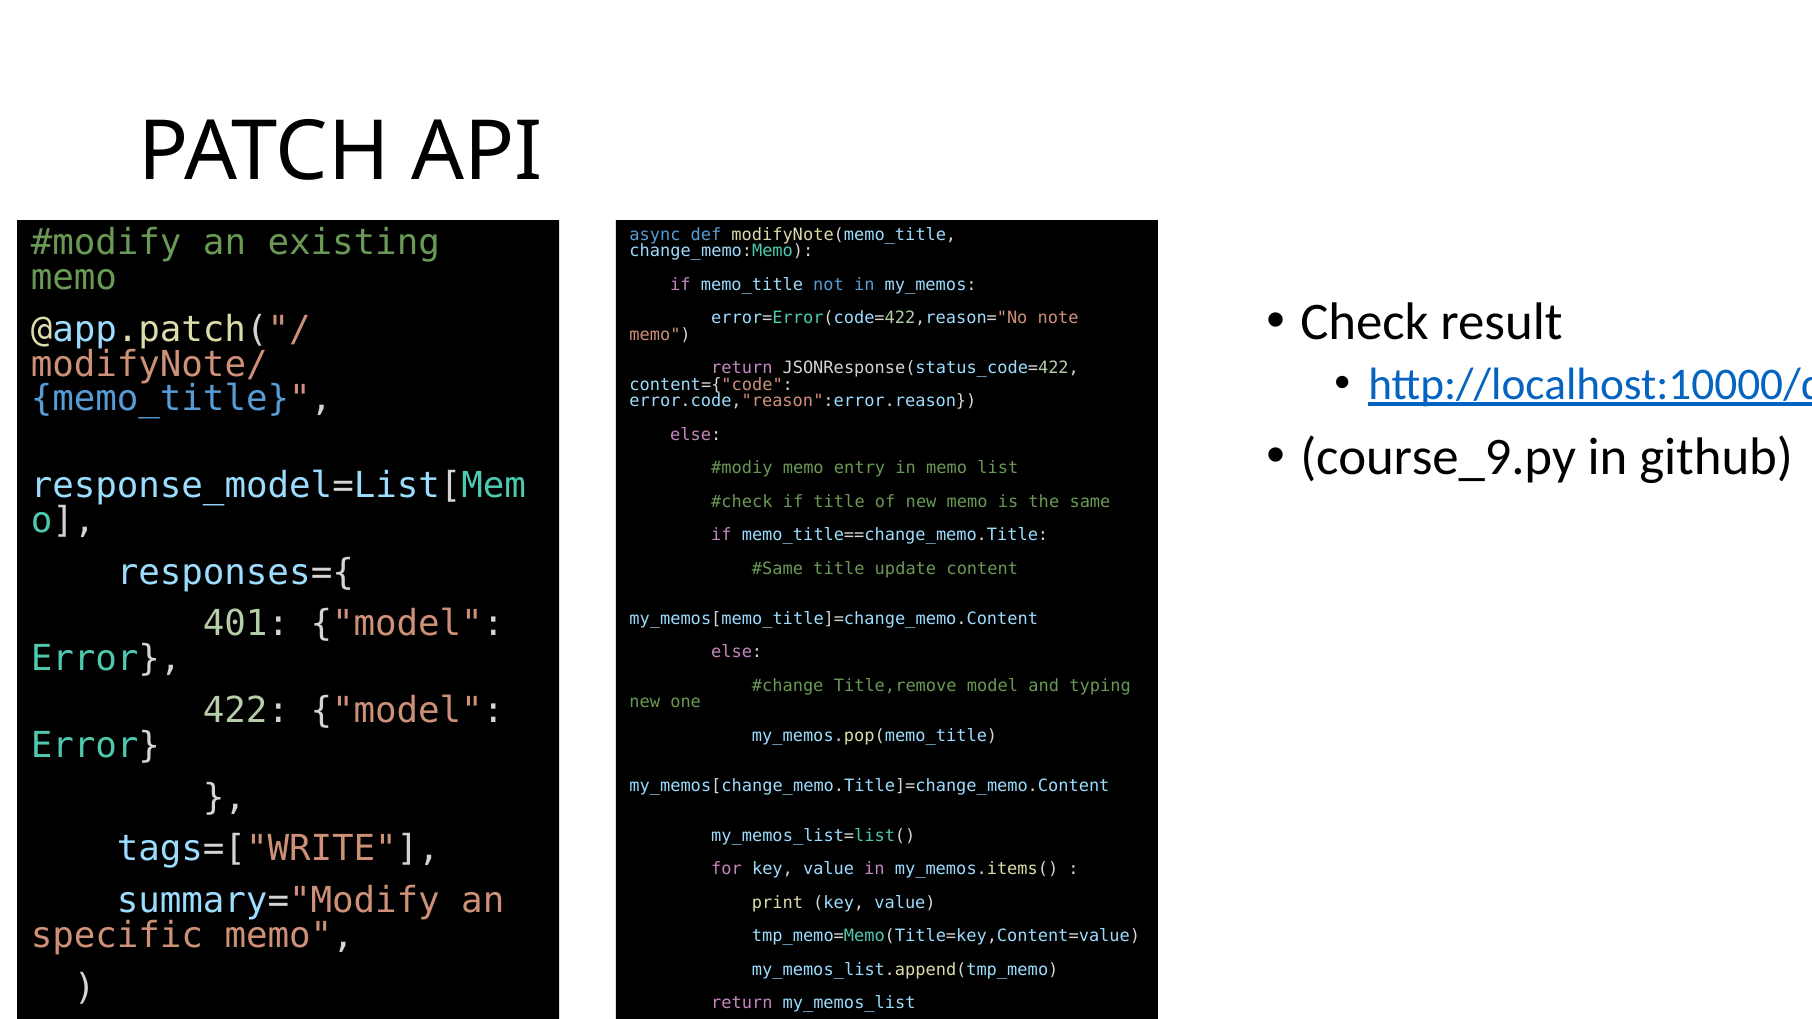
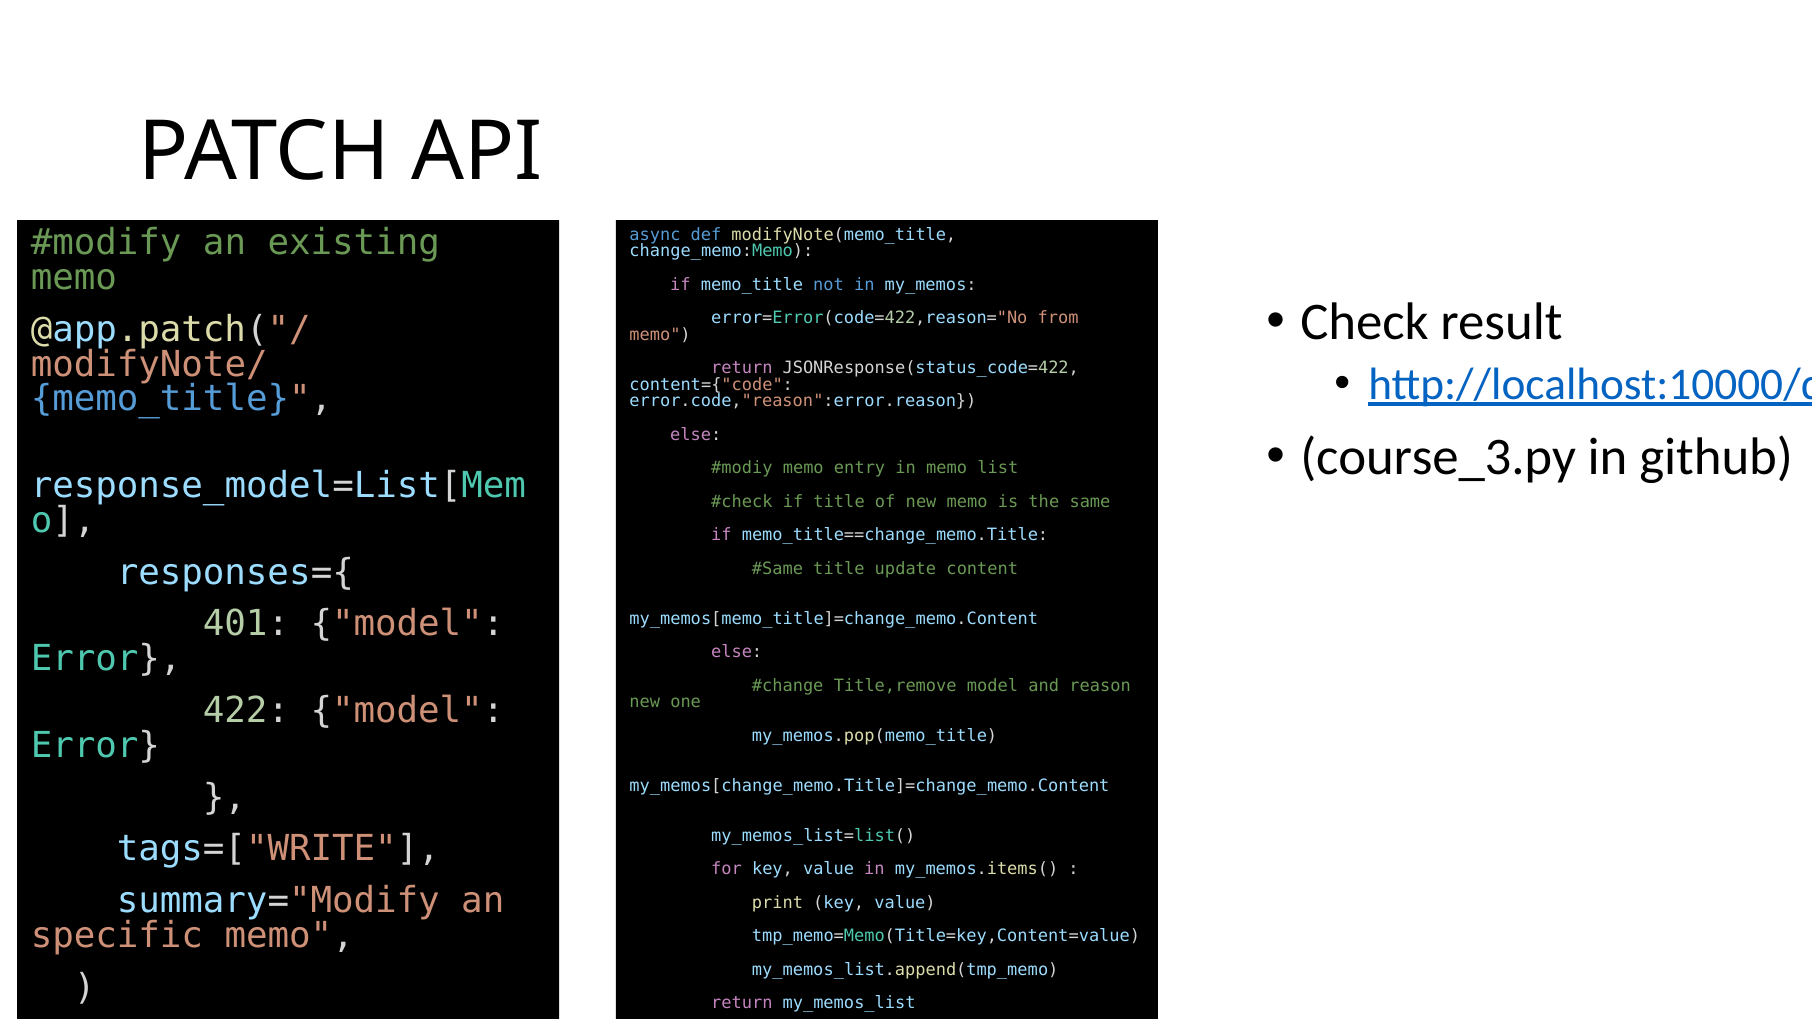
note: note -> from
course_9.py: course_9.py -> course_3.py
typing: typing -> reason
